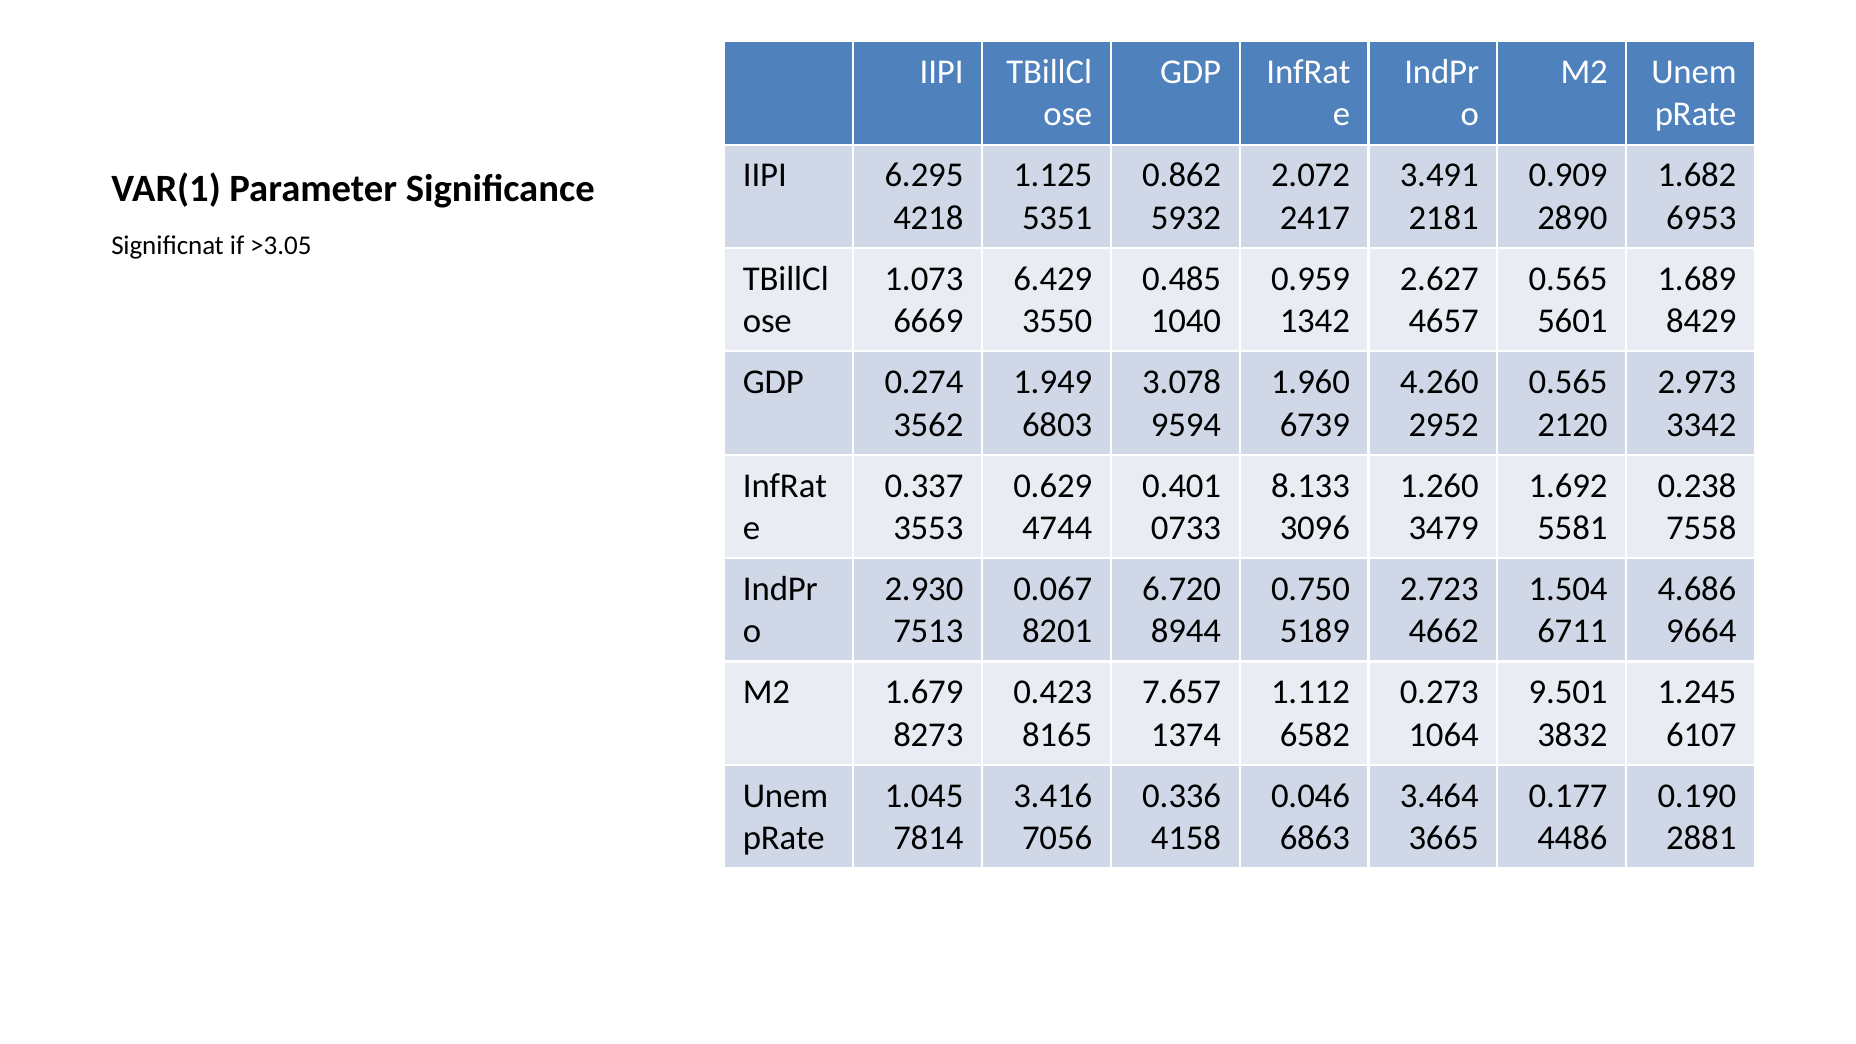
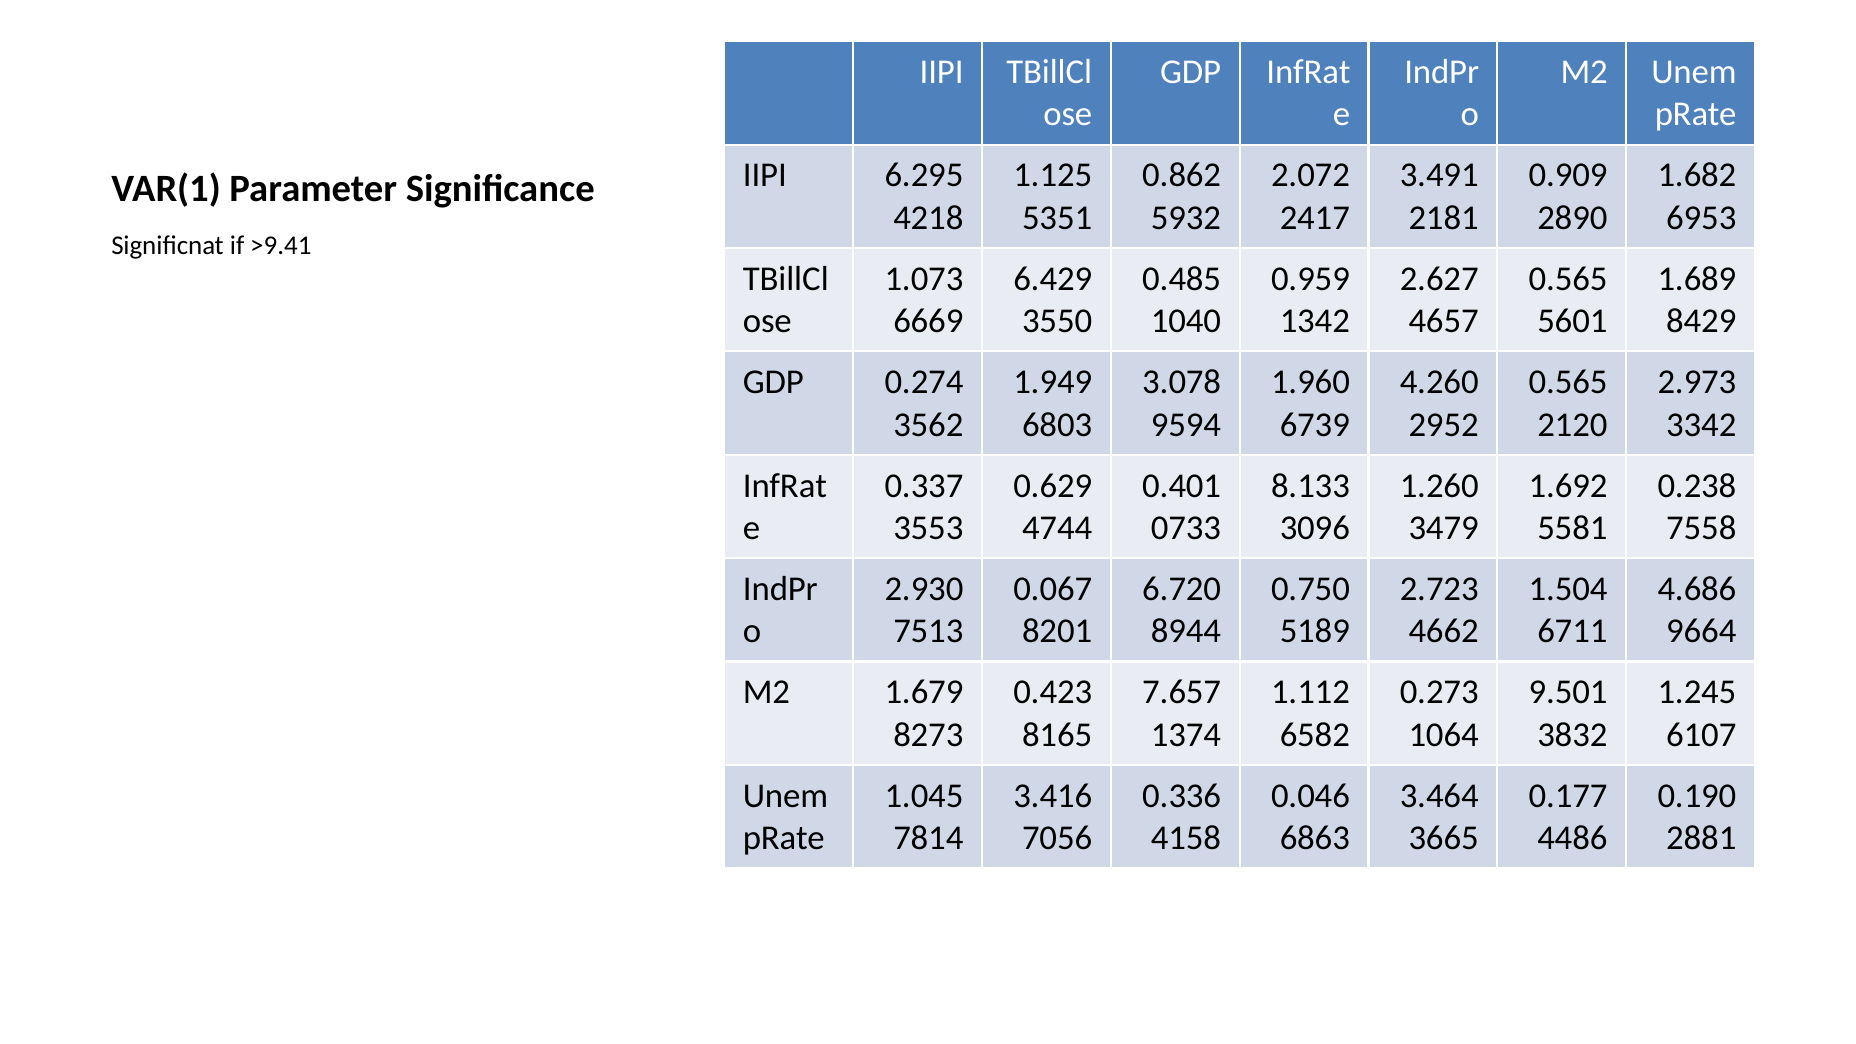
>3.05: >3.05 -> >9.41
